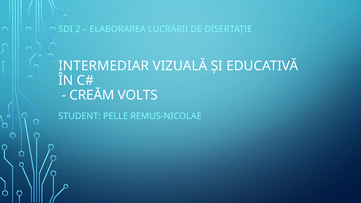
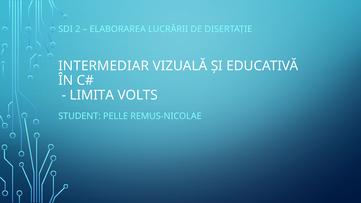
CREĂM: CREĂM -> LIMITA
